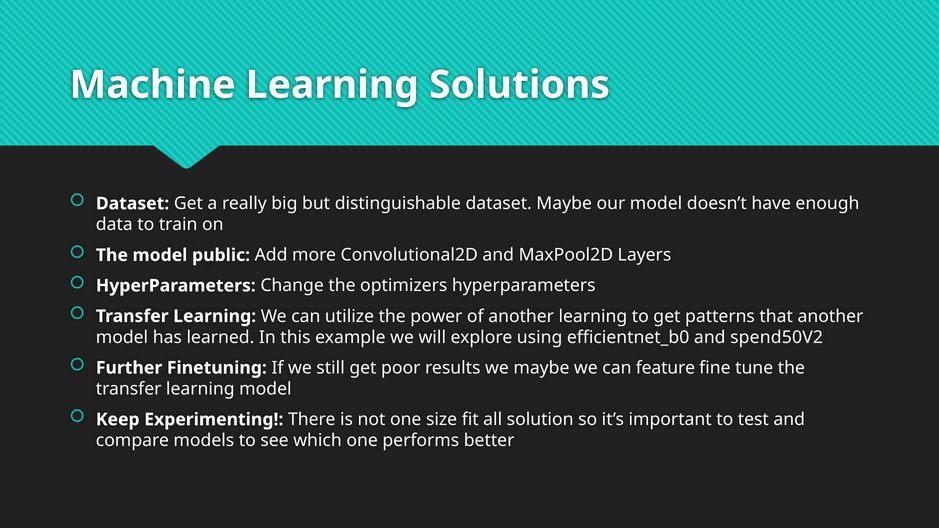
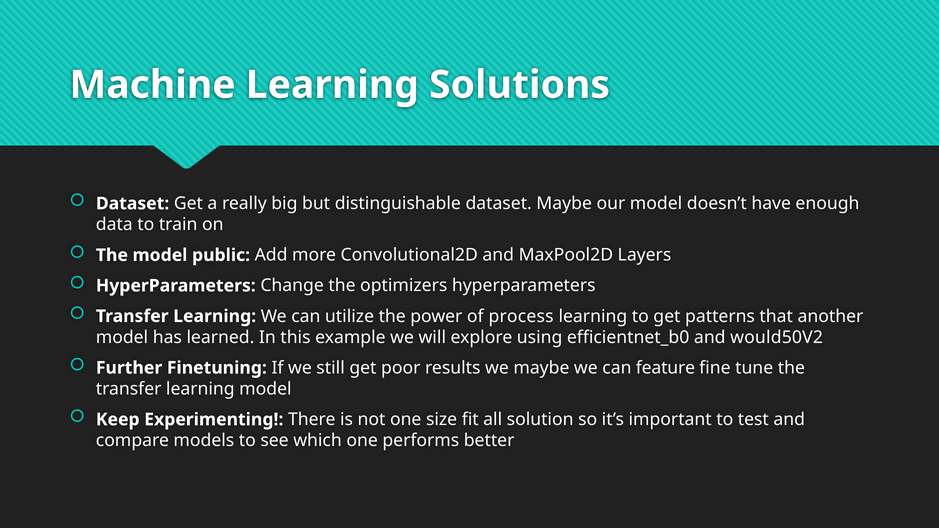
of another: another -> process
spend50V2: spend50V2 -> would50V2
